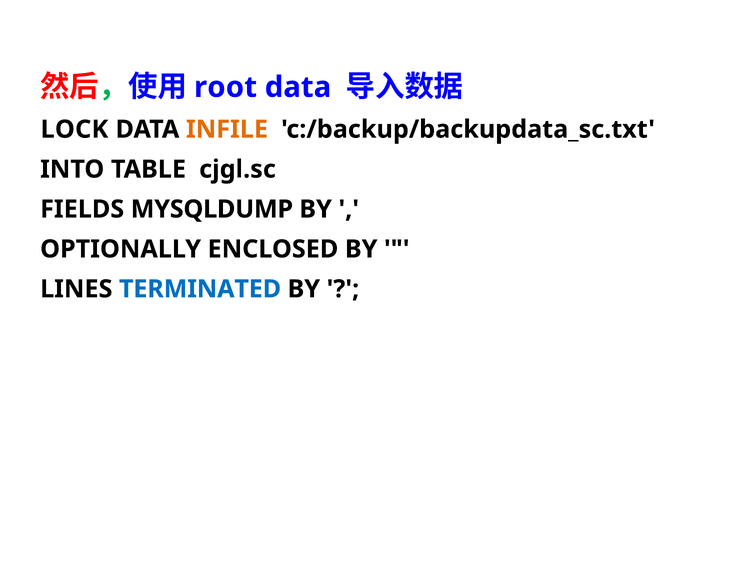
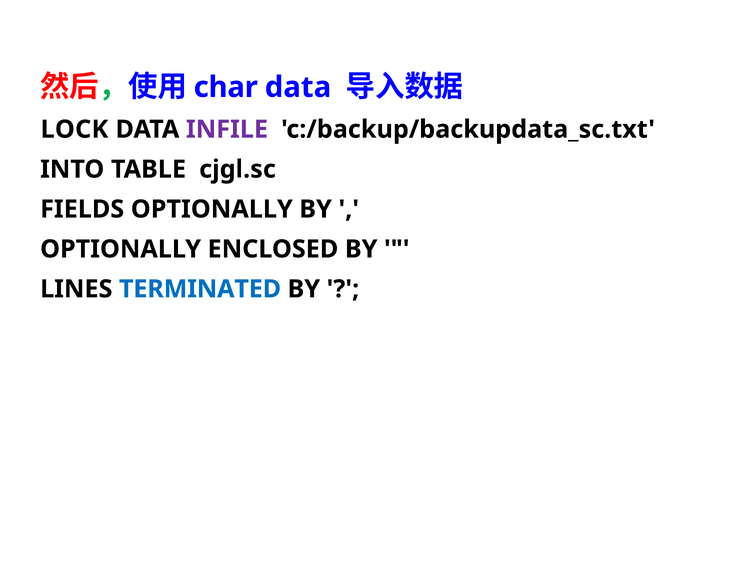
root: root -> char
INFILE colour: orange -> purple
FIELDS MYSQLDUMP: MYSQLDUMP -> OPTIONALLY
